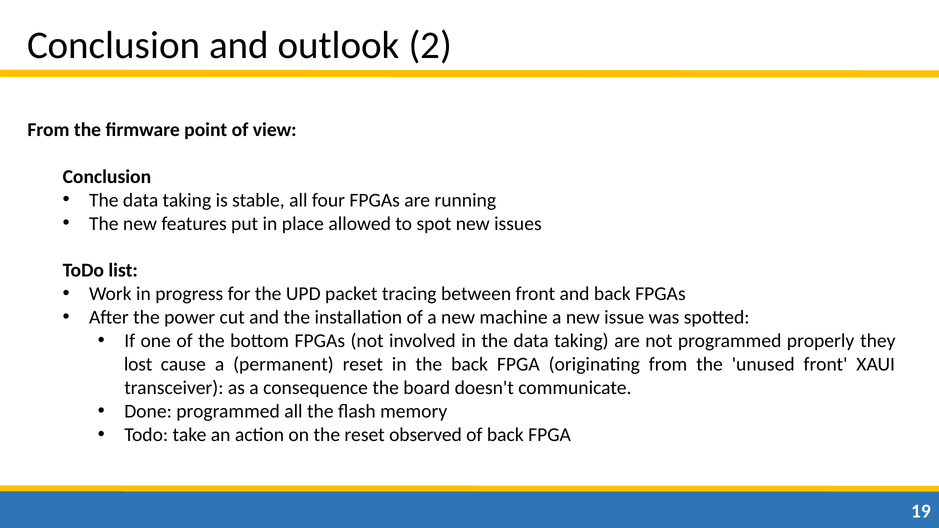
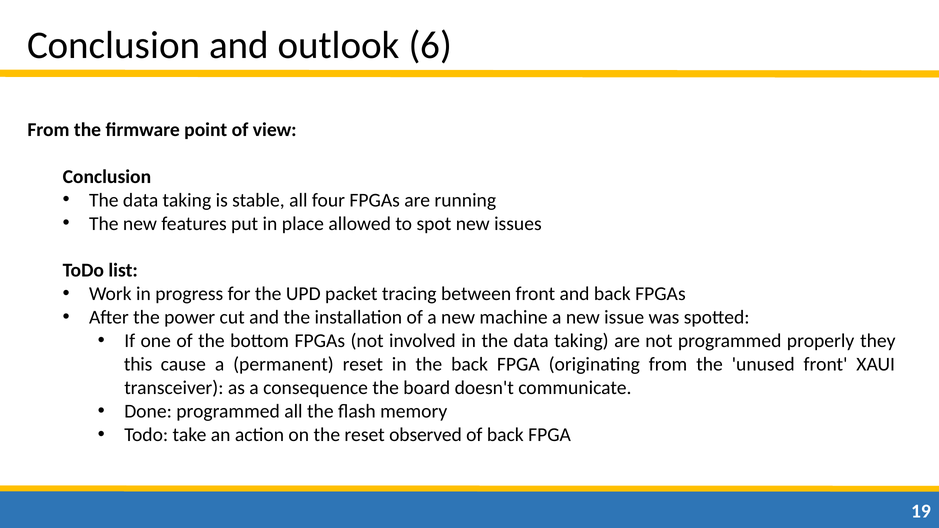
2: 2 -> 6
lost: lost -> this
